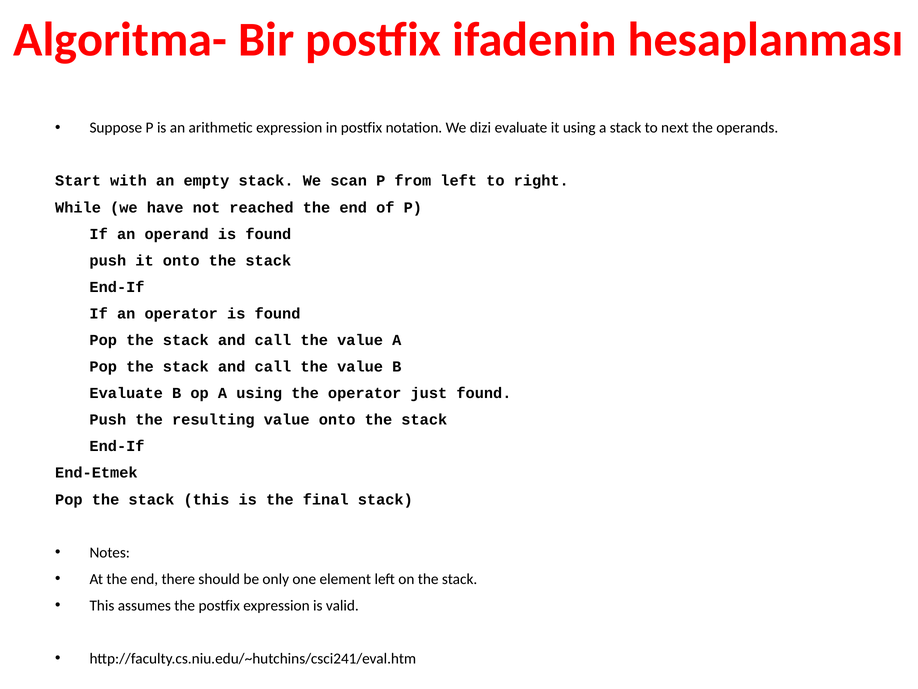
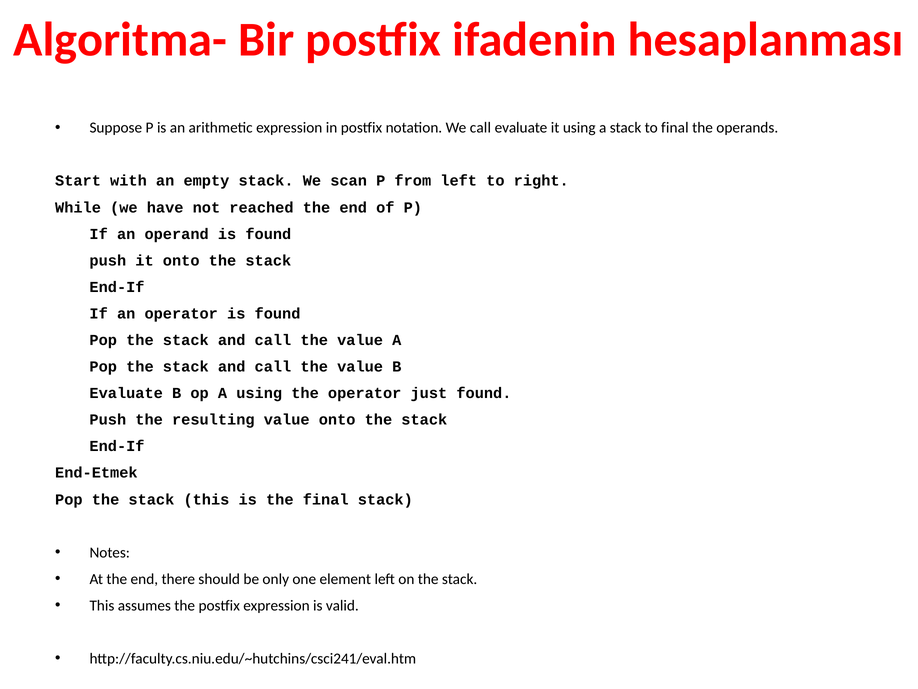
We dizi: dizi -> call
to next: next -> final
